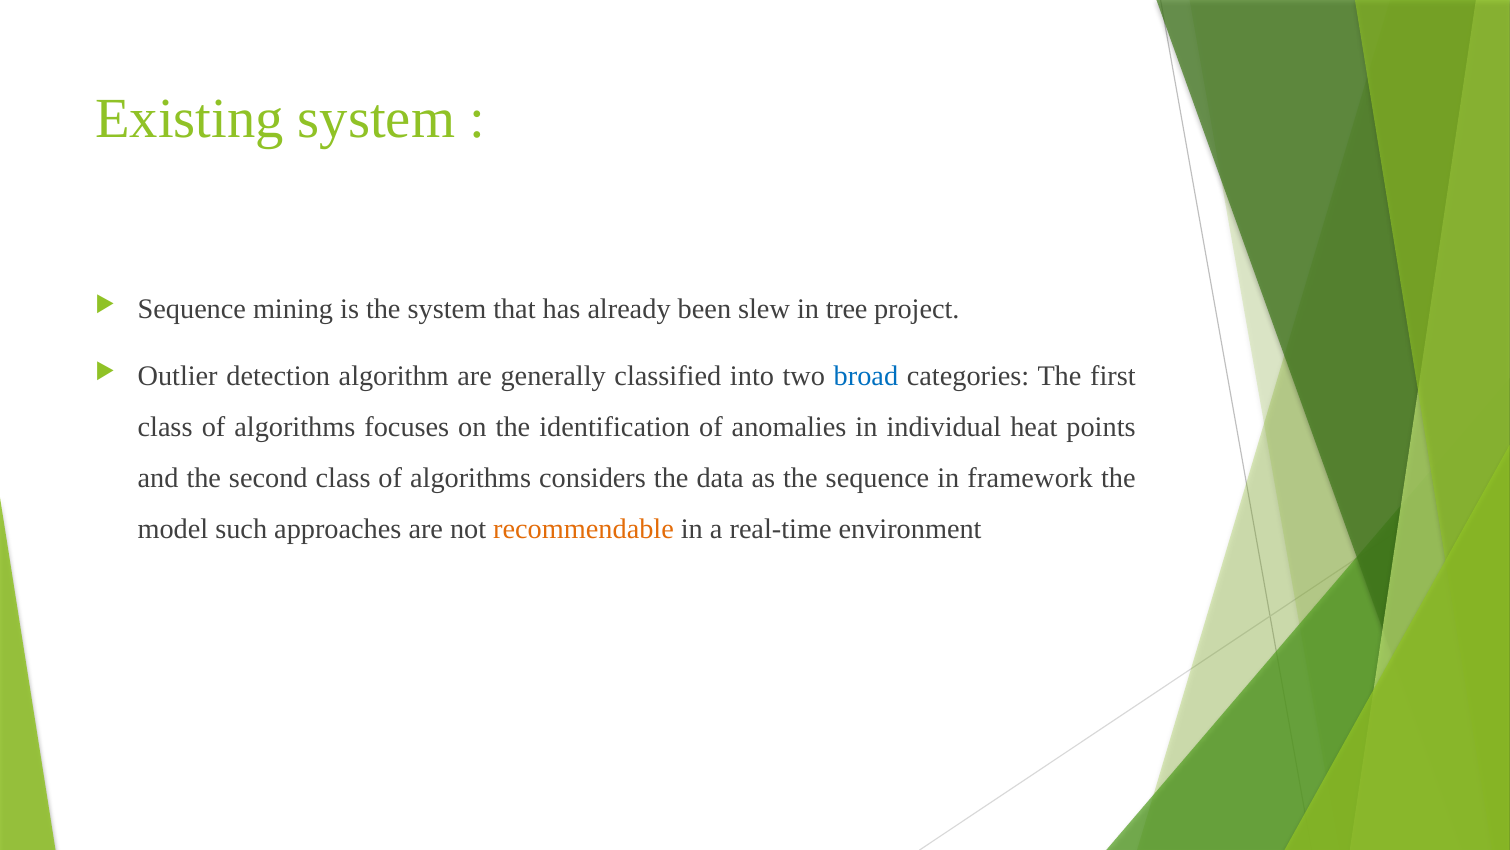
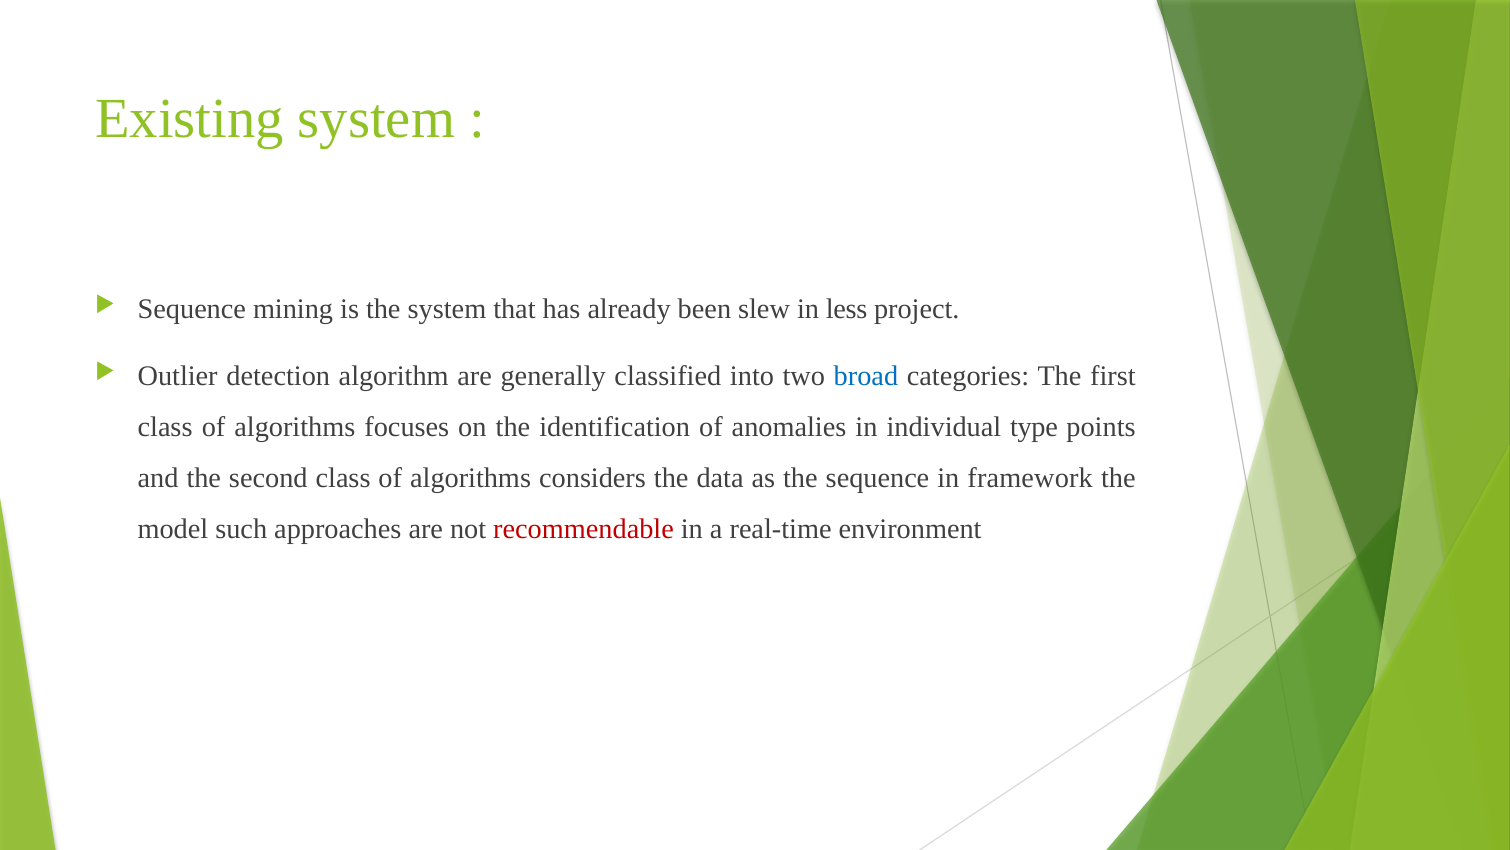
tree: tree -> less
heat: heat -> type
recommendable colour: orange -> red
